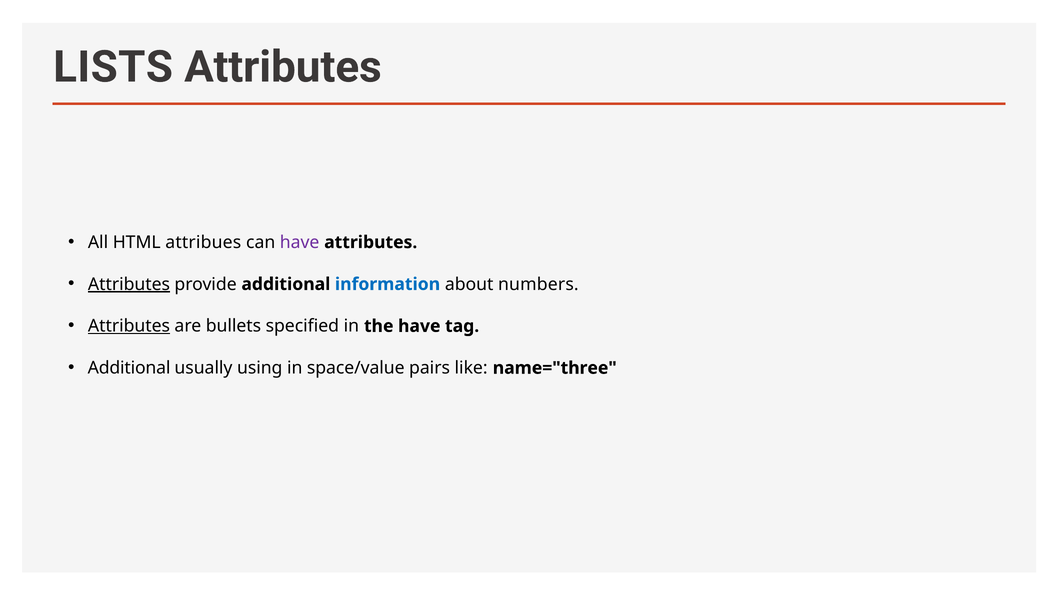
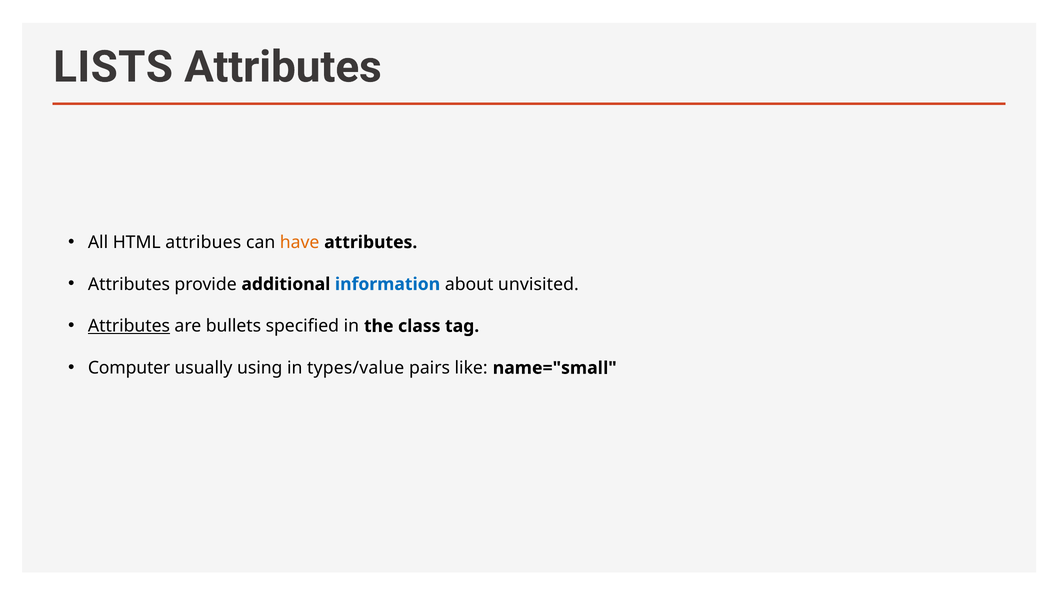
have at (300, 242) colour: purple -> orange
Attributes at (129, 284) underline: present -> none
numbers: numbers -> unvisited
the have: have -> class
Additional at (129, 368): Additional -> Computer
space/value: space/value -> types/value
name="three: name="three -> name="small
